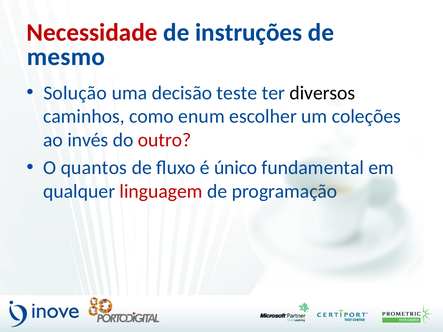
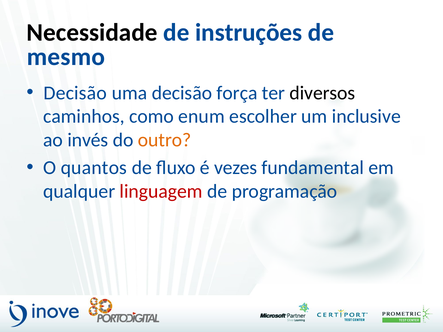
Necessidade colour: red -> black
Solução at (75, 93): Solução -> Decisão
teste: teste -> força
coleções: coleções -> inclusive
outro colour: red -> orange
único: único -> vezes
